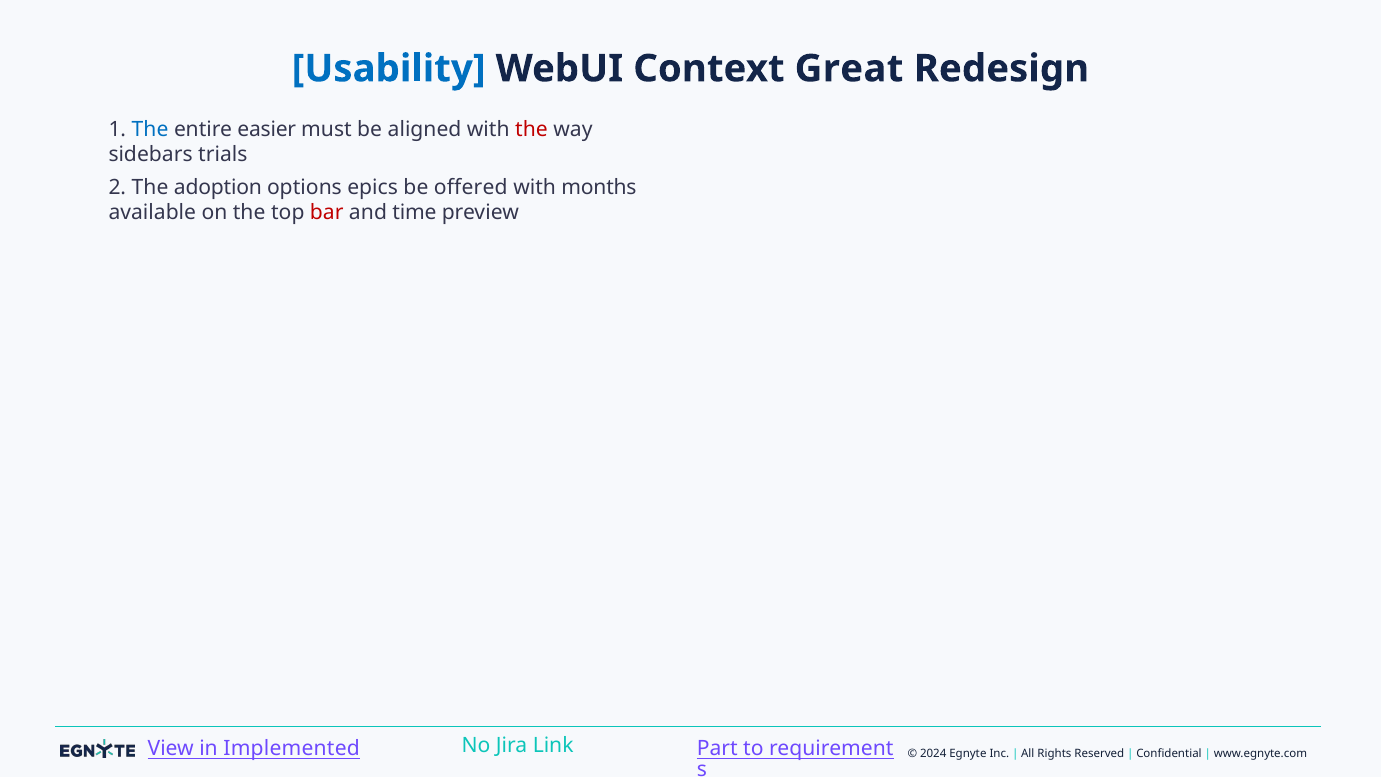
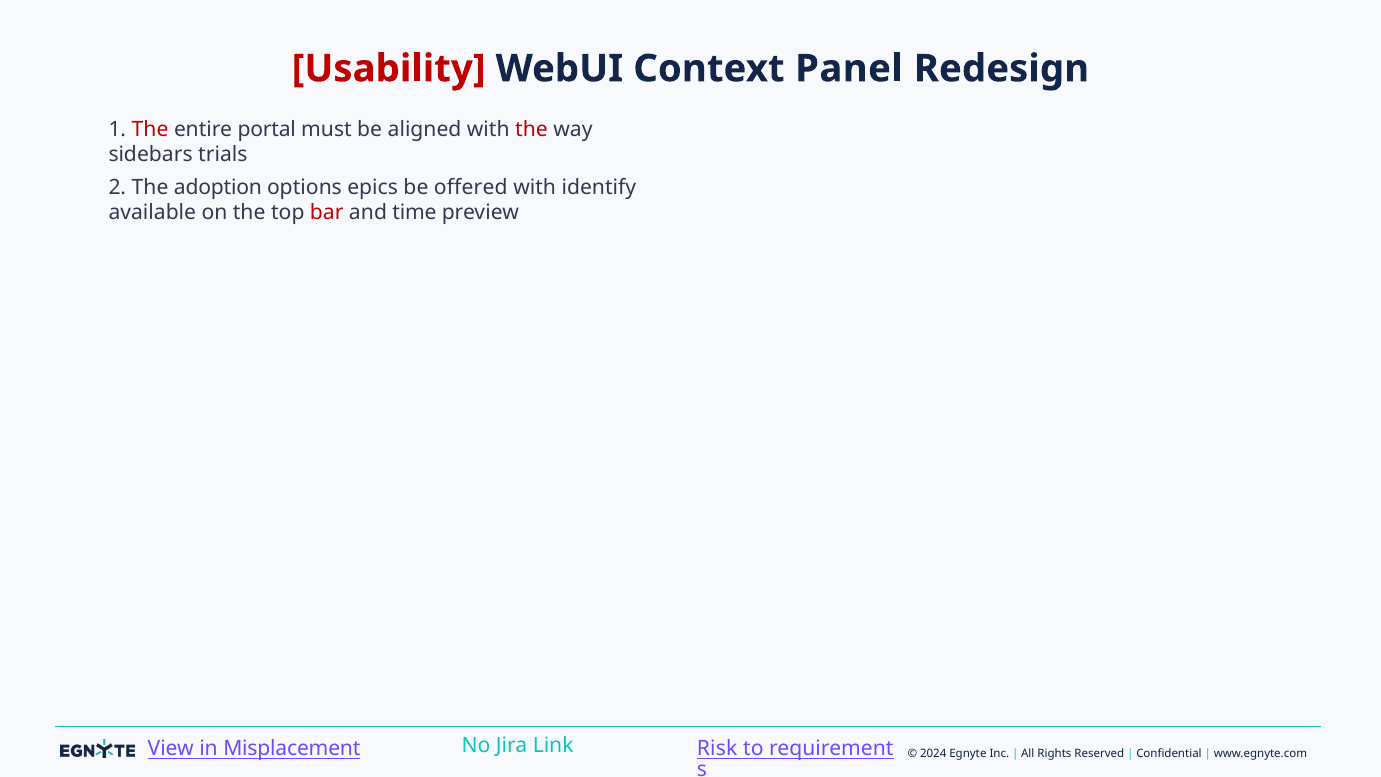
Usability colour: blue -> red
Great: Great -> Panel
The at (150, 129) colour: blue -> red
easier: easier -> portal
months: months -> identify
Implemented: Implemented -> Misplacement
Part: Part -> Risk
